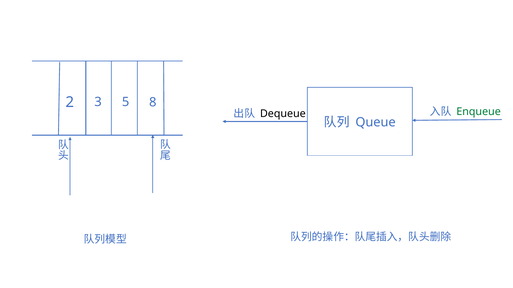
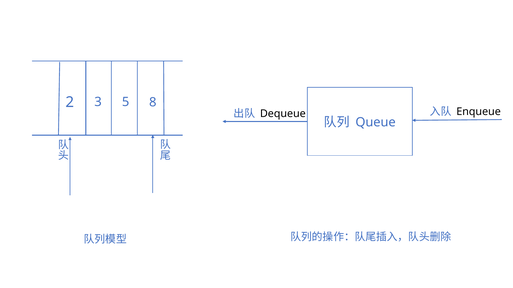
Enqueue colour: green -> black
